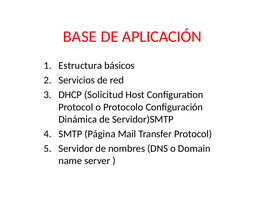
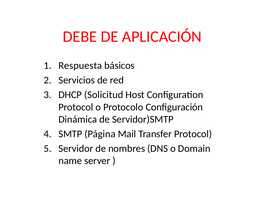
BASE: BASE -> DEBE
Estructura: Estructura -> Respuesta
